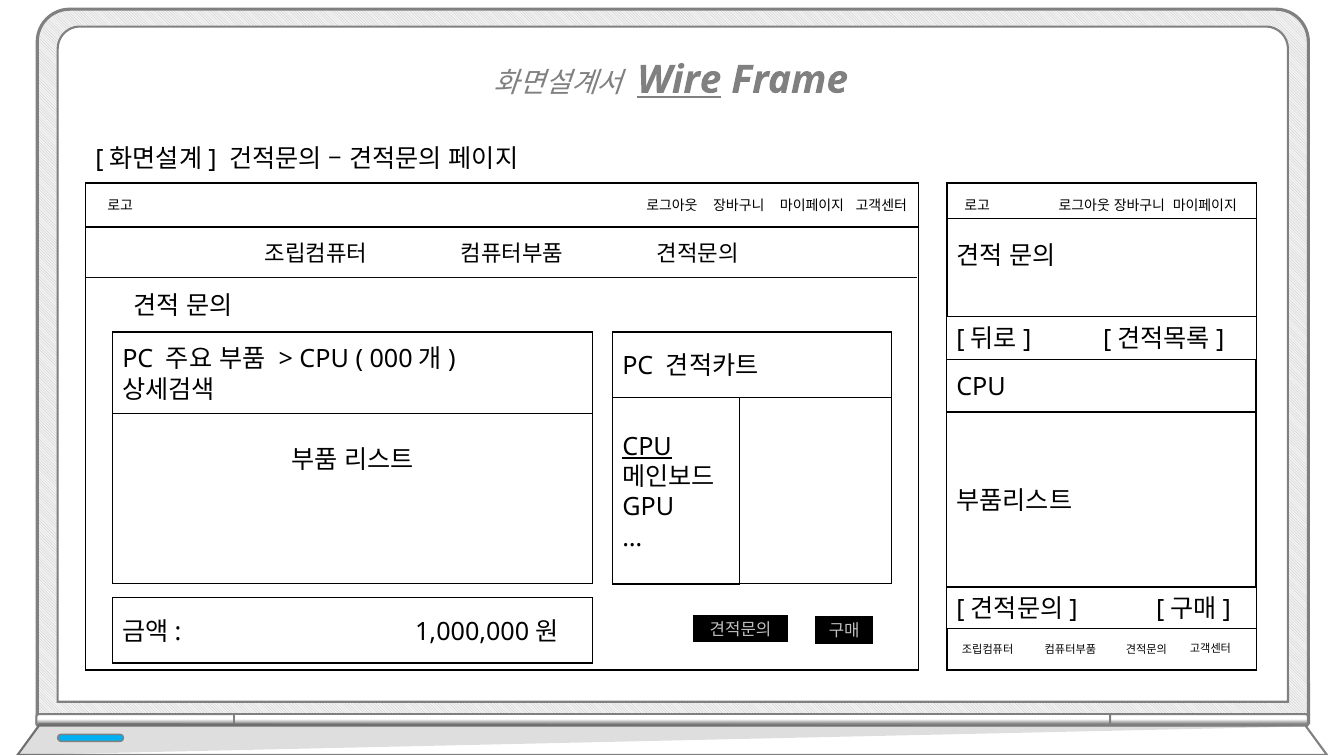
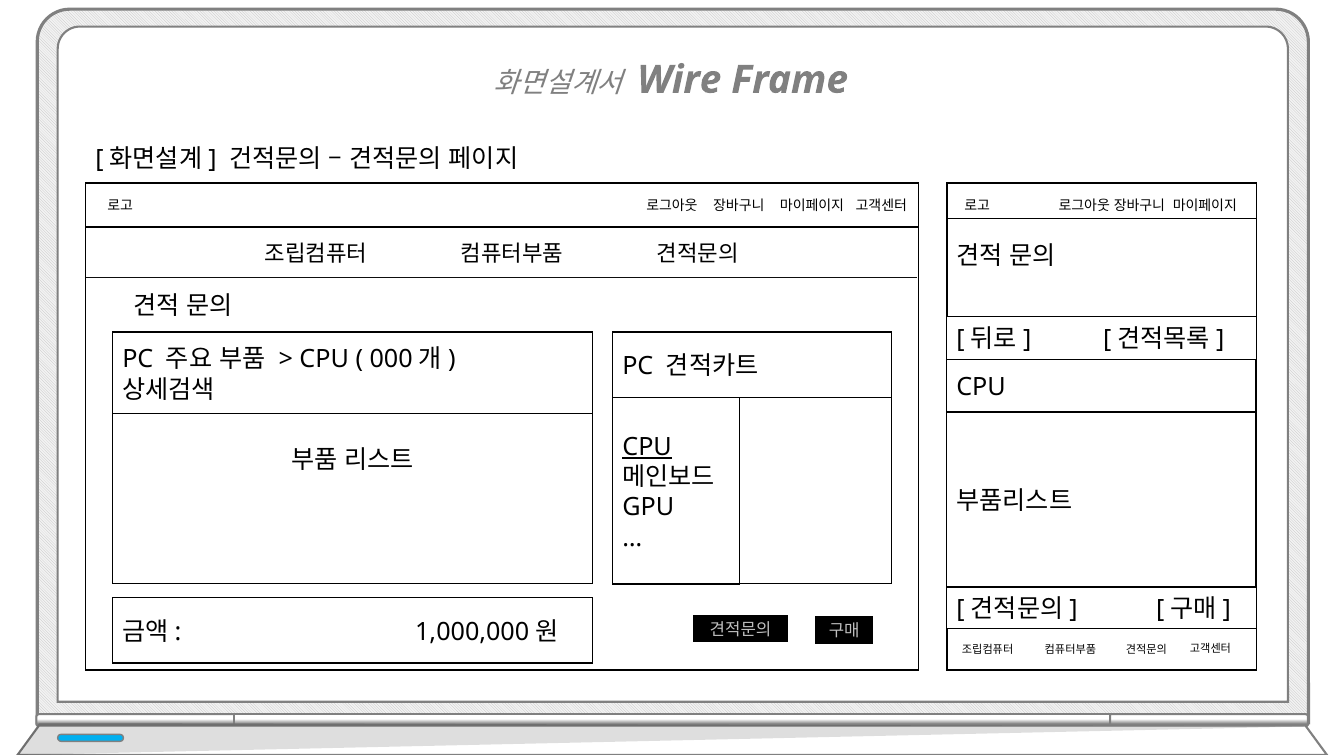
Wire underline: present -> none
